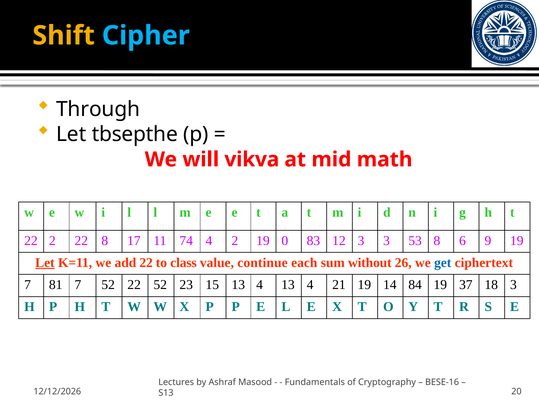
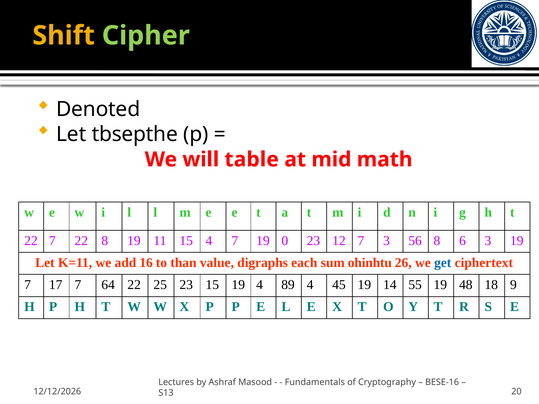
Cipher colour: light blue -> light green
Through: Through -> Denoted
vikva: vikva -> table
22 2: 2 -> 7
8 17: 17 -> 19
11 74: 74 -> 15
4 2: 2 -> 7
0 83: 83 -> 23
12 3: 3 -> 7
53: 53 -> 56
6 9: 9 -> 3
Let at (45, 263) underline: present -> none
add 22: 22 -> 16
class: class -> than
continue: continue -> digraphs
without: without -> ohinhtu
81: 81 -> 17
7 52: 52 -> 64
22 52: 52 -> 25
15 13: 13 -> 19
4 13: 13 -> 89
21: 21 -> 45
84: 84 -> 55
37: 37 -> 48
18 3: 3 -> 9
